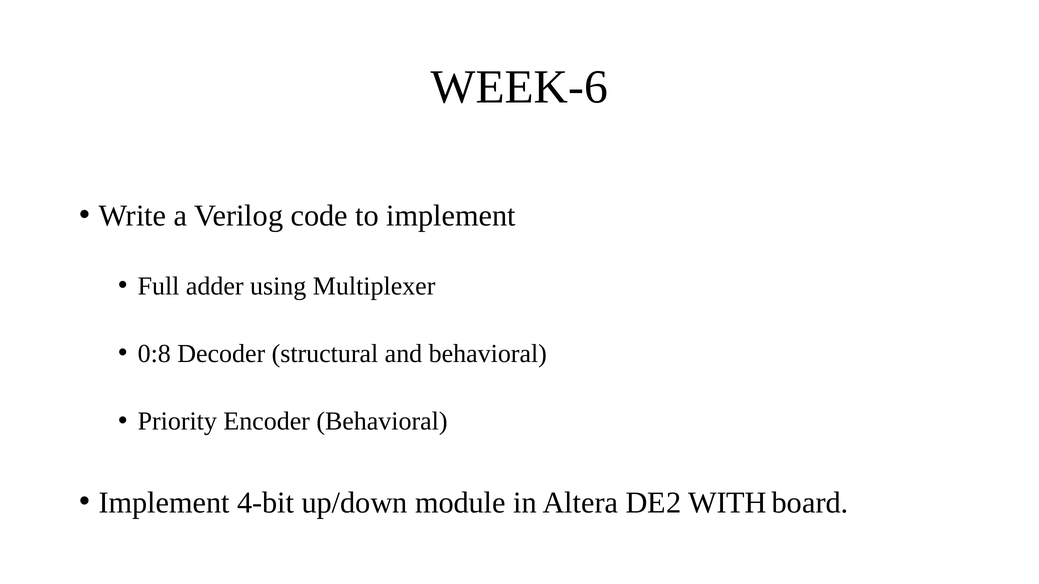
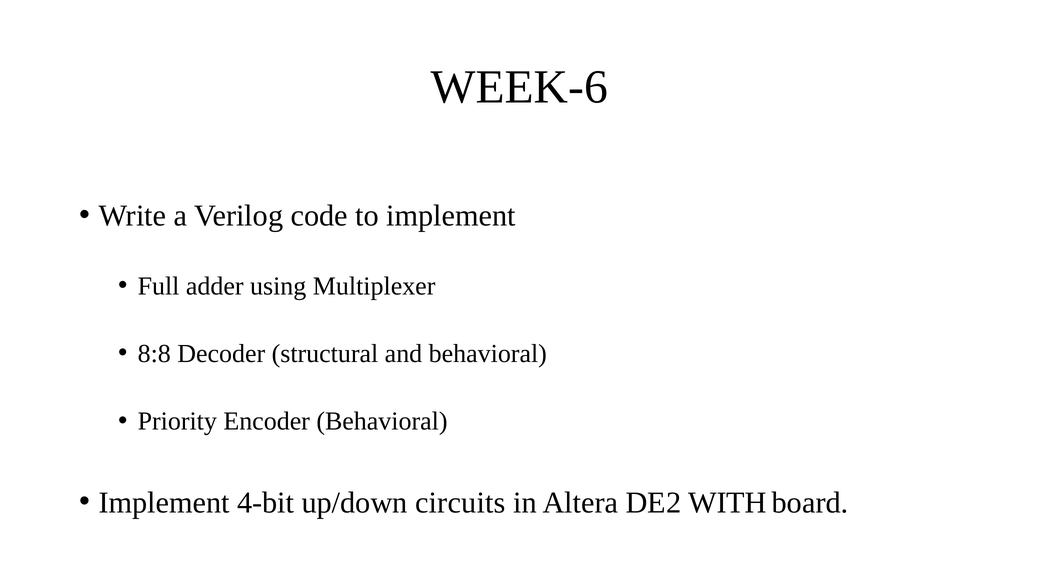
0:8: 0:8 -> 8:8
module: module -> circuits
